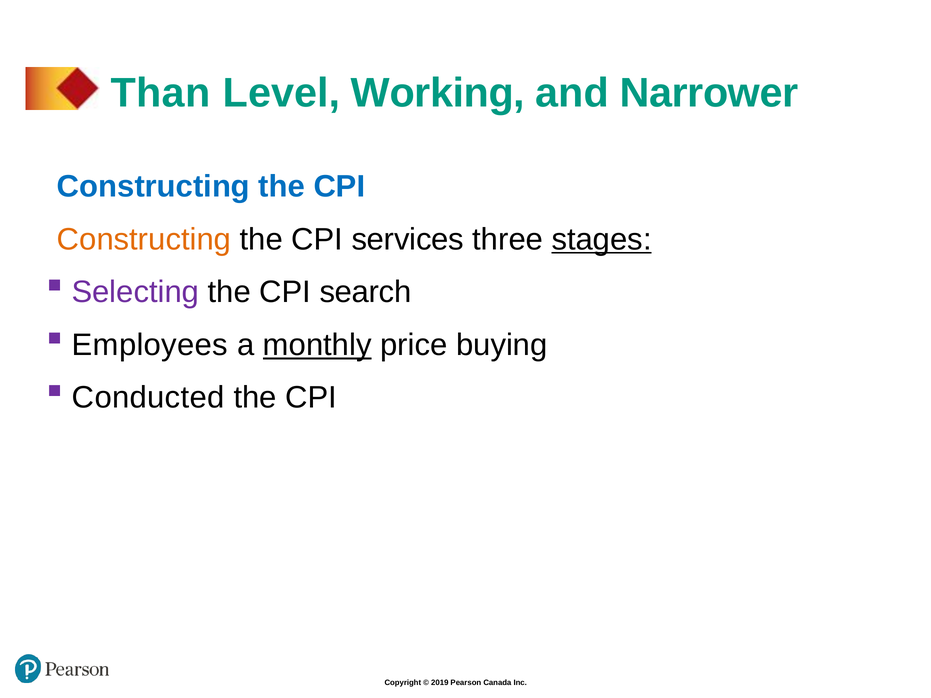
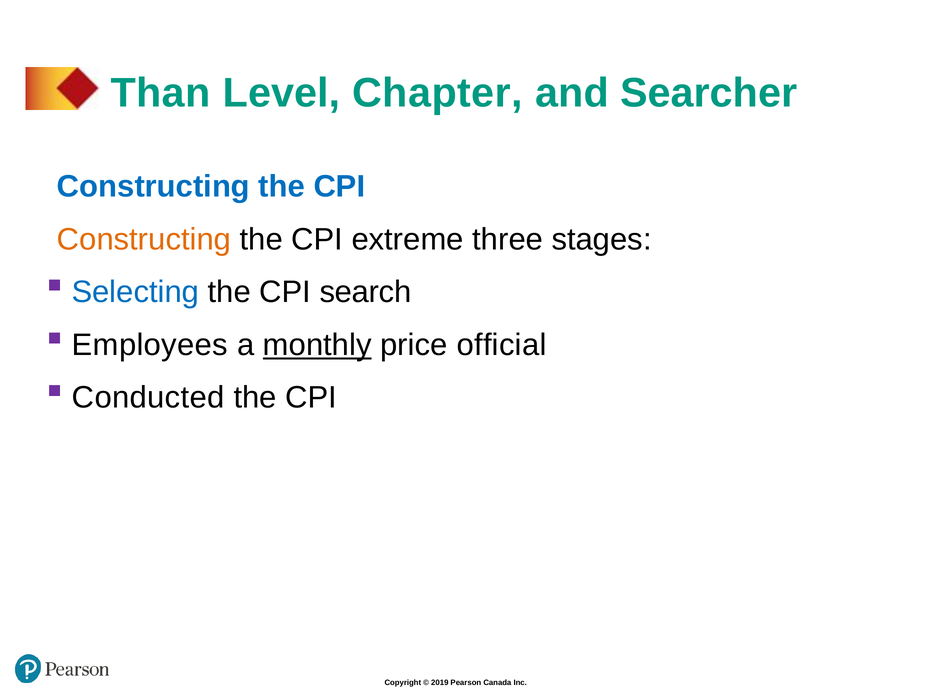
Working: Working -> Chapter
Narrower: Narrower -> Searcher
services: services -> extreme
stages underline: present -> none
Selecting colour: purple -> blue
buying: buying -> official
